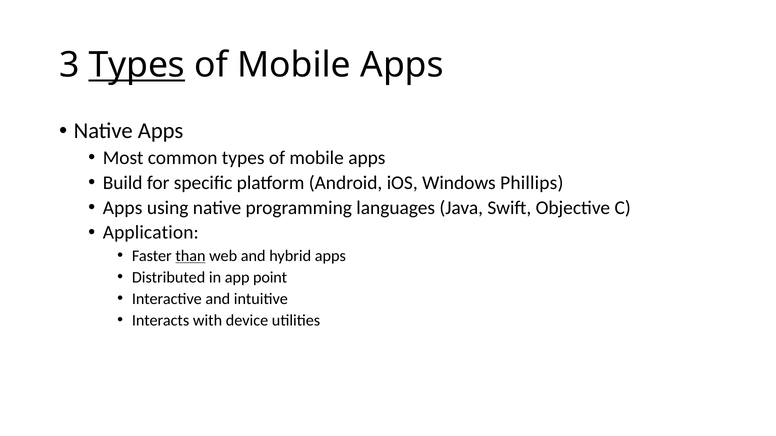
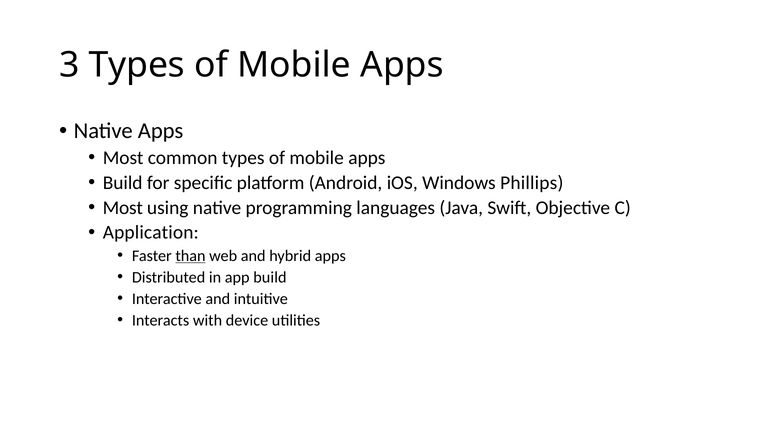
Types at (137, 65) underline: present -> none
Apps at (123, 208): Apps -> Most
app point: point -> build
